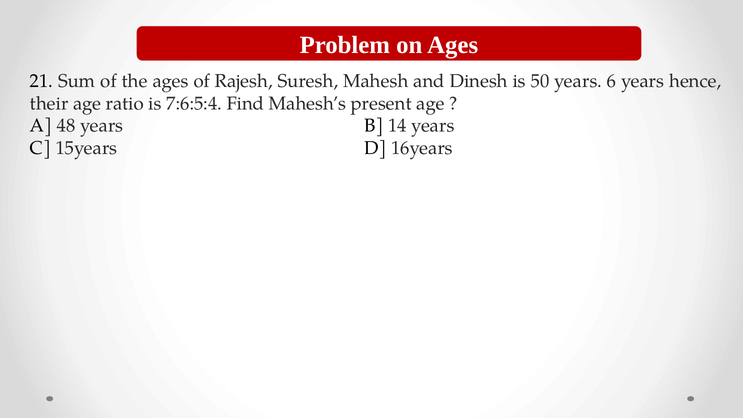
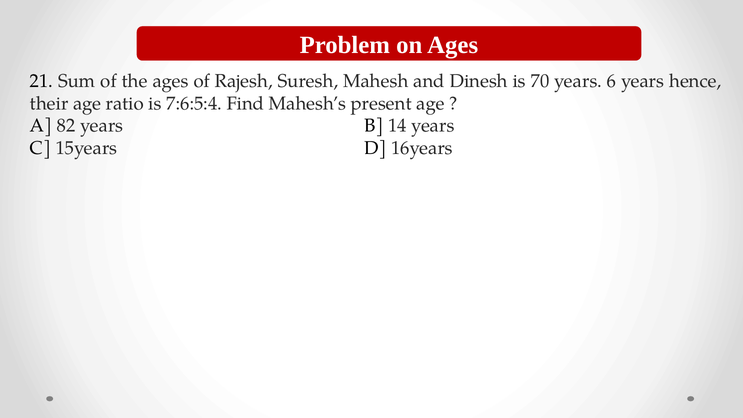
50: 50 -> 70
48: 48 -> 82
